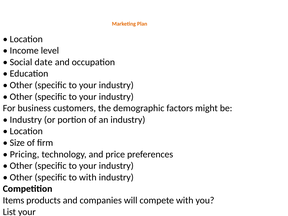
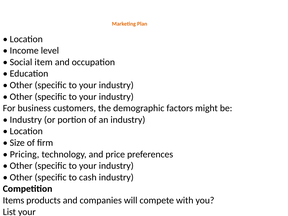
date: date -> item
to with: with -> cash
